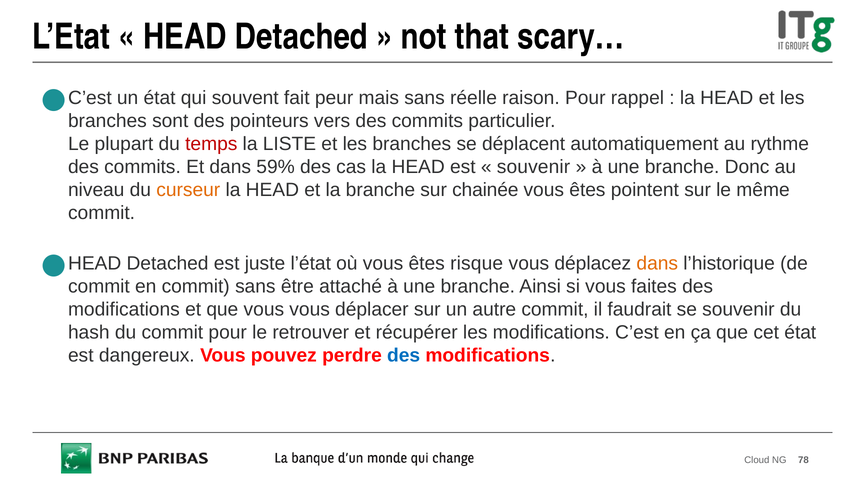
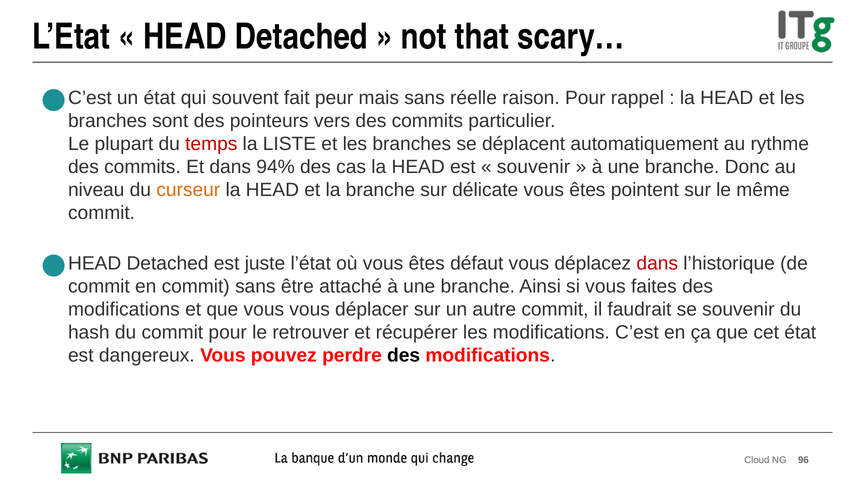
59%: 59% -> 94%
chainée: chainée -> délicate
risque: risque -> défaut
dans at (657, 264) colour: orange -> red
des at (404, 356) colour: blue -> black
78: 78 -> 96
